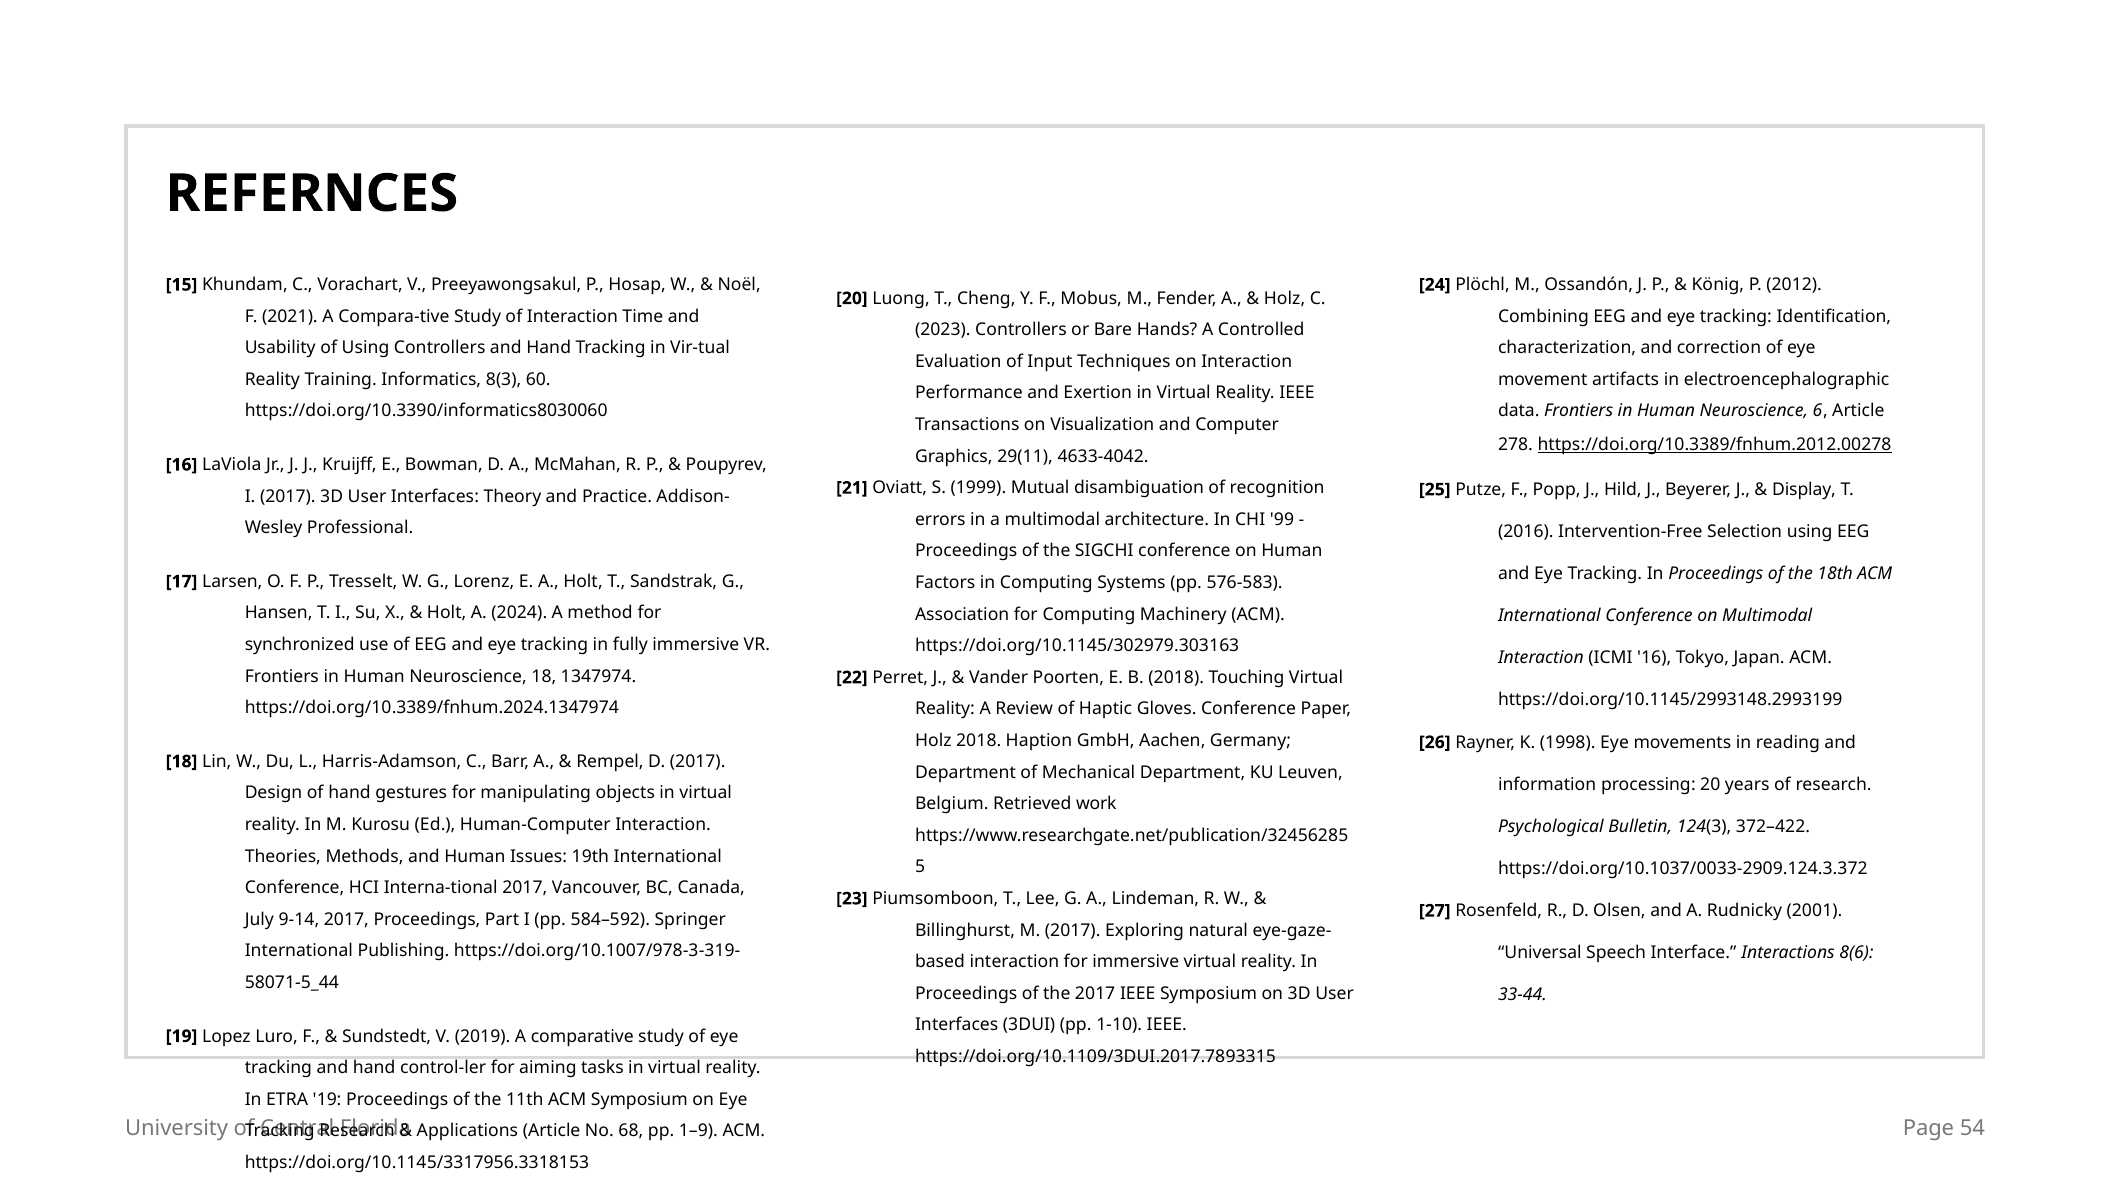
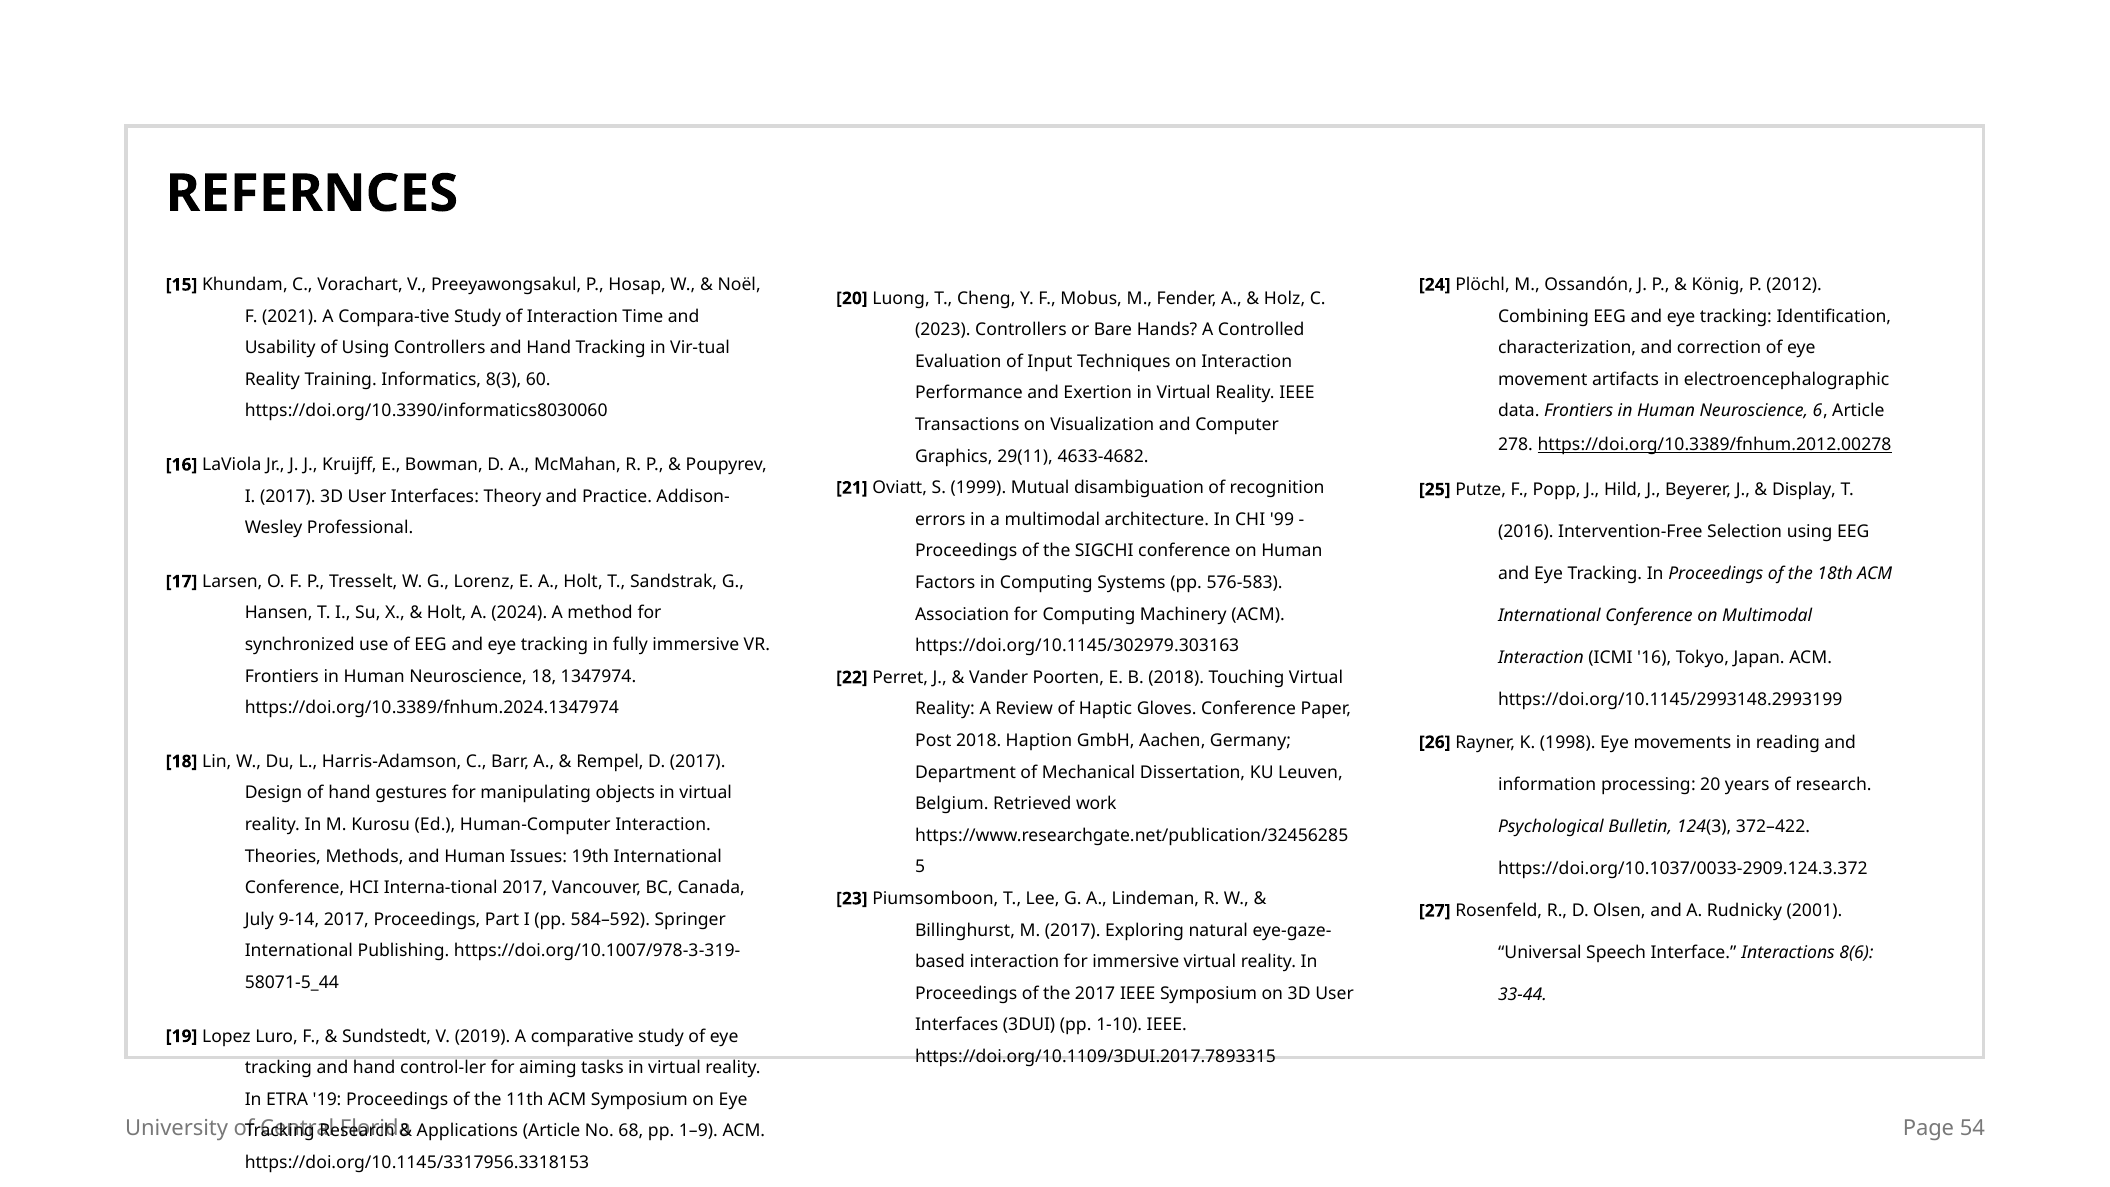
4633-4042: 4633-4042 -> 4633-4682
Holz at (933, 741): Holz -> Post
Mechanical Department: Department -> Dissertation
